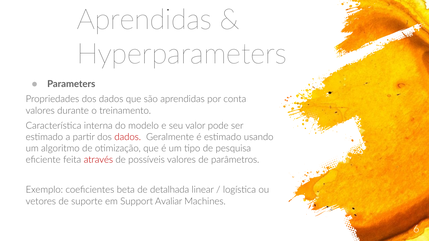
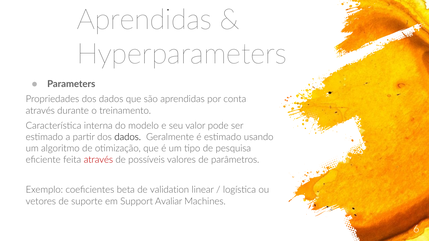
valores at (40, 111): valores -> através
dados at (128, 137) colour: red -> black
detalhada: detalhada -> validation
